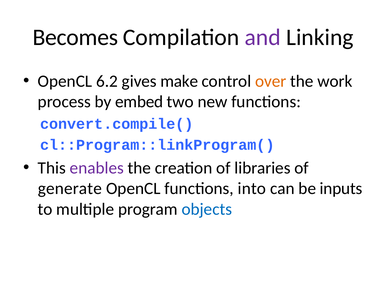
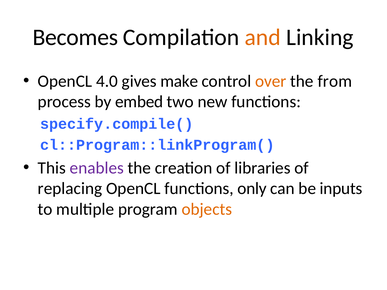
and colour: purple -> orange
6.2: 6.2 -> 4.0
work: work -> from
convert.compile(: convert.compile( -> specify.compile(
generate: generate -> replacing
into: into -> only
objects colour: blue -> orange
